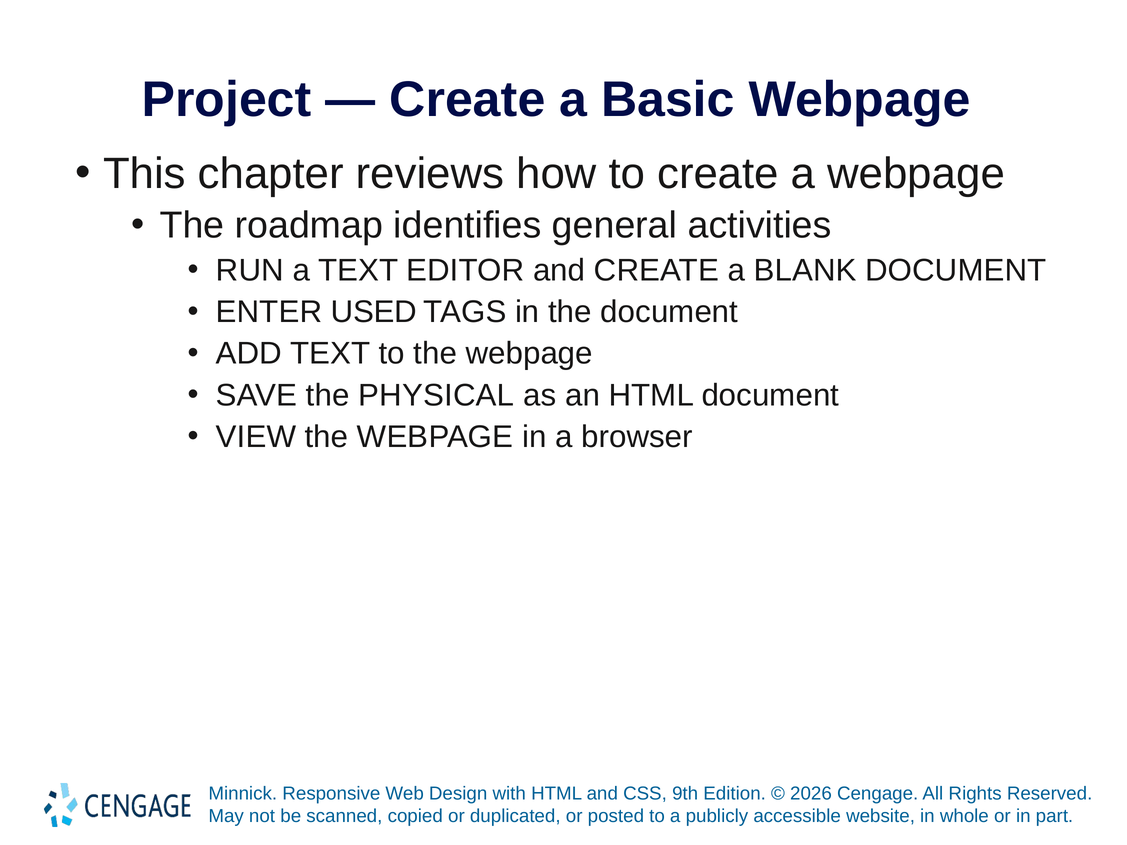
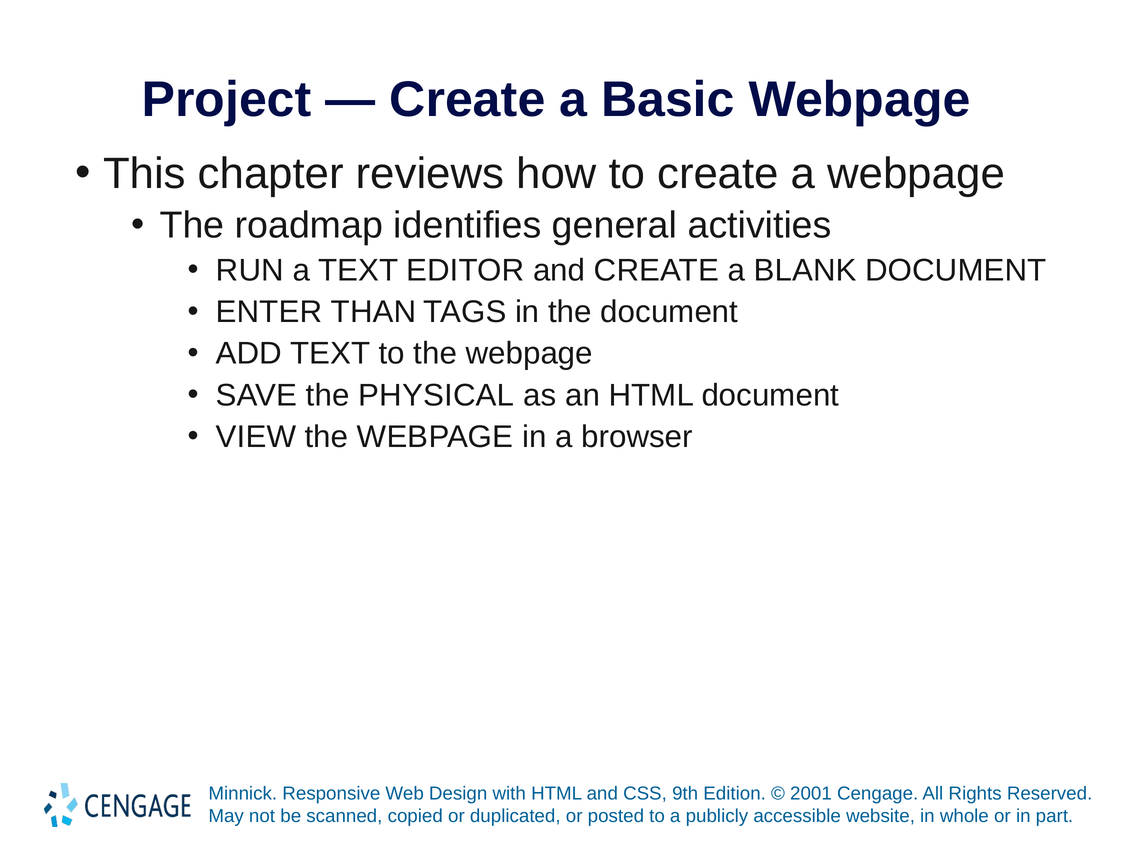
USED: USED -> THAN
2026: 2026 -> 2001
